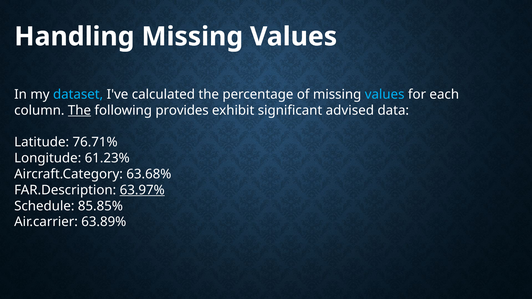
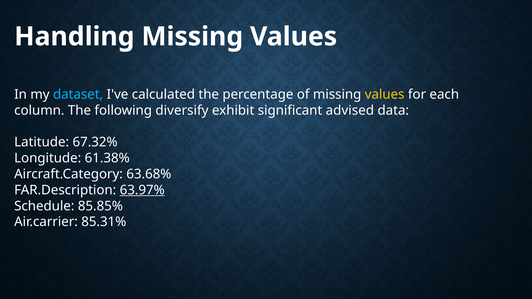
values at (385, 94) colour: light blue -> yellow
The at (79, 110) underline: present -> none
provides: provides -> diversify
76.71%: 76.71% -> 67.32%
61.23%: 61.23% -> 61.38%
63.89%: 63.89% -> 85.31%
